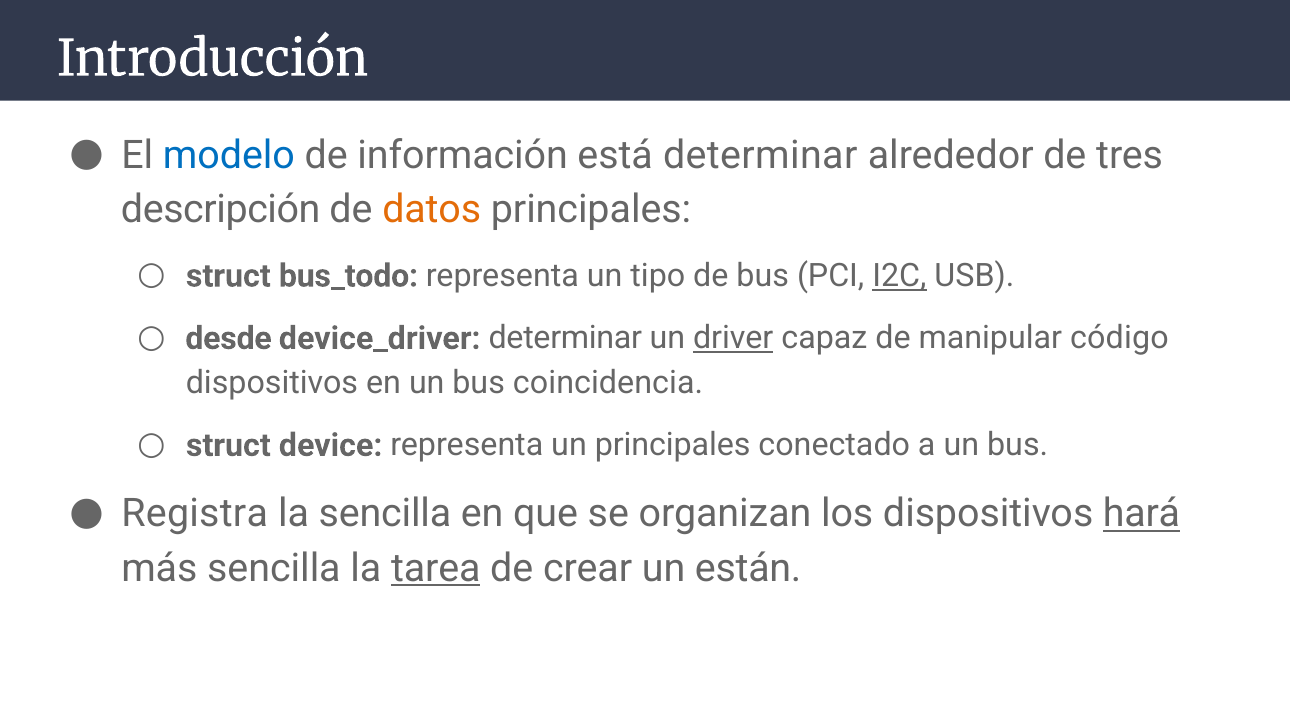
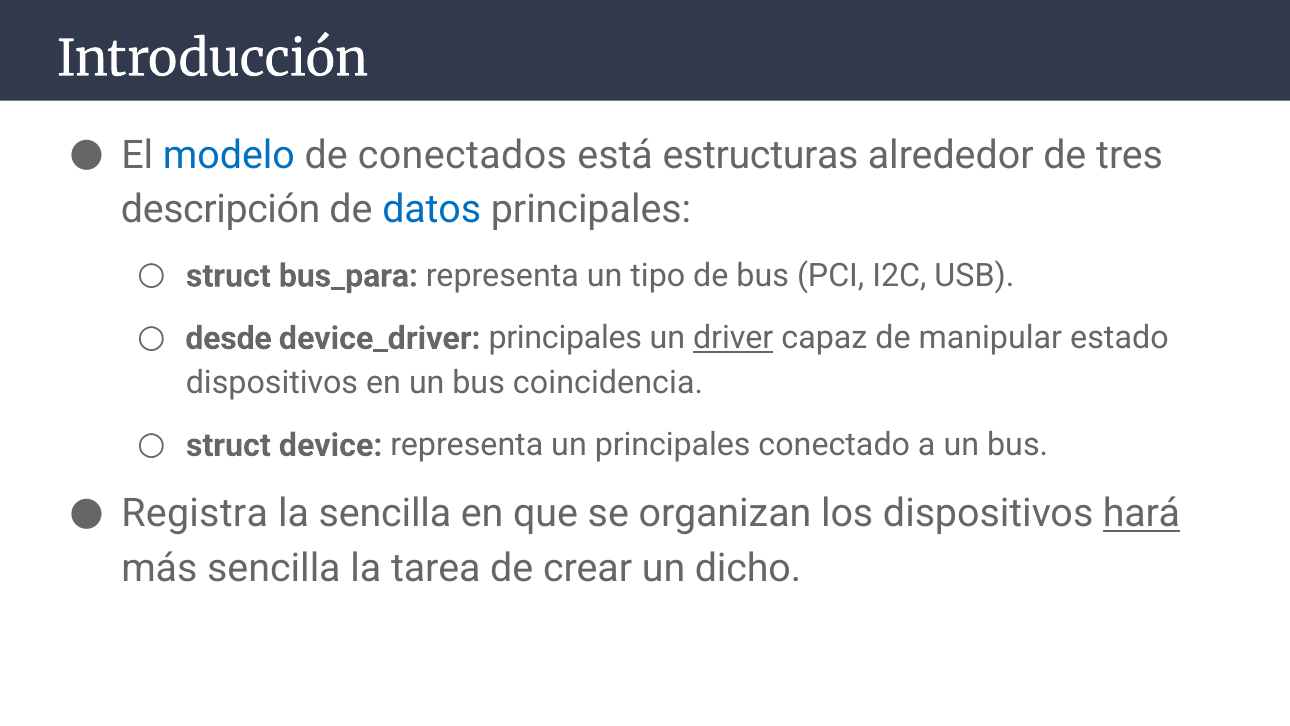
información: información -> conectados
está determinar: determinar -> estructuras
datos colour: orange -> blue
bus_todo: bus_todo -> bus_para
I2C underline: present -> none
device_driver determinar: determinar -> principales
código: código -> estado
tarea underline: present -> none
están: están -> dicho
